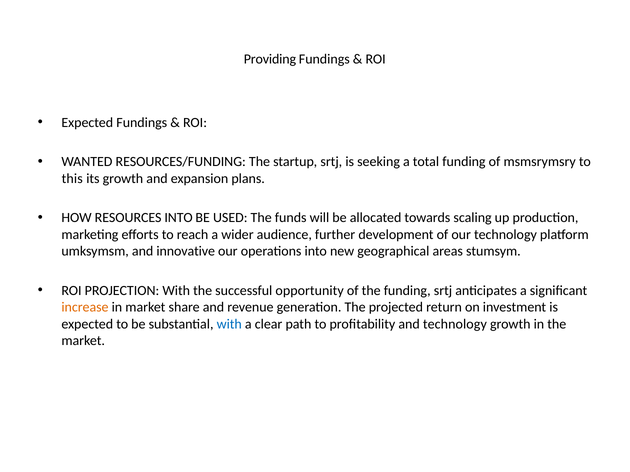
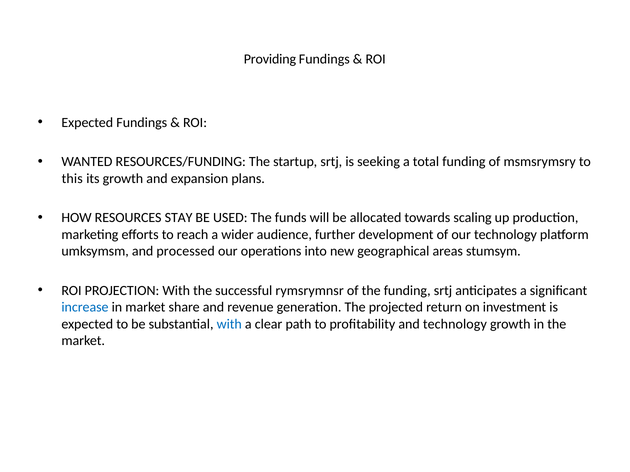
RESOURCES INTO: INTO -> STAY
innovative: innovative -> processed
opportunity: opportunity -> rymsrymnsr
increase colour: orange -> blue
